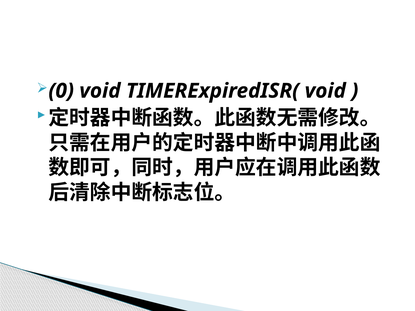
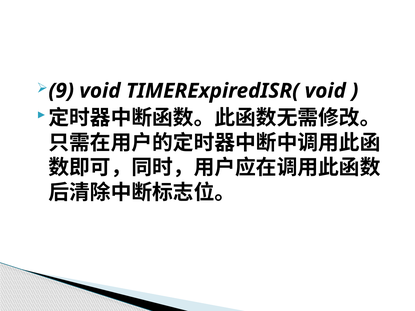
0: 0 -> 9
